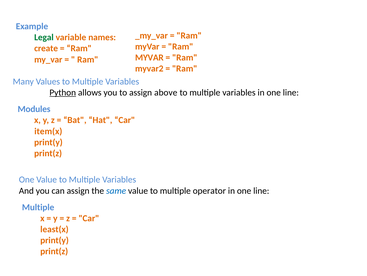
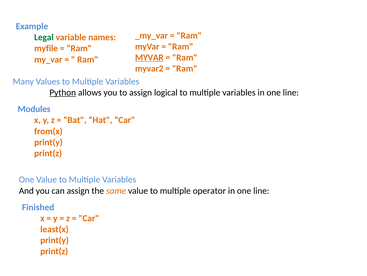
create: create -> myfile
MYVAR at (149, 57) underline: none -> present
above: above -> logical
item(x: item(x -> from(x
same colour: blue -> orange
Multiple at (38, 207): Multiple -> Finished
